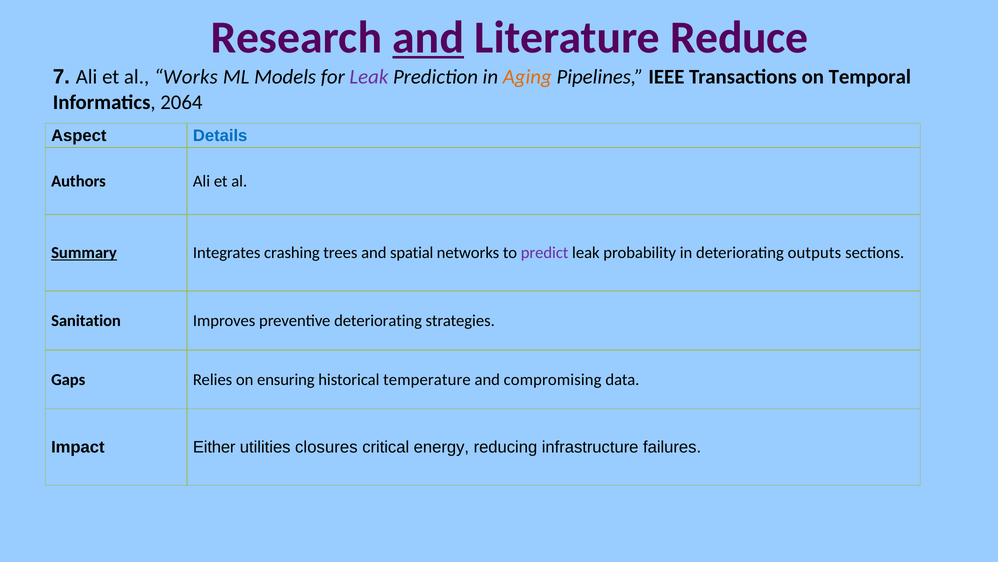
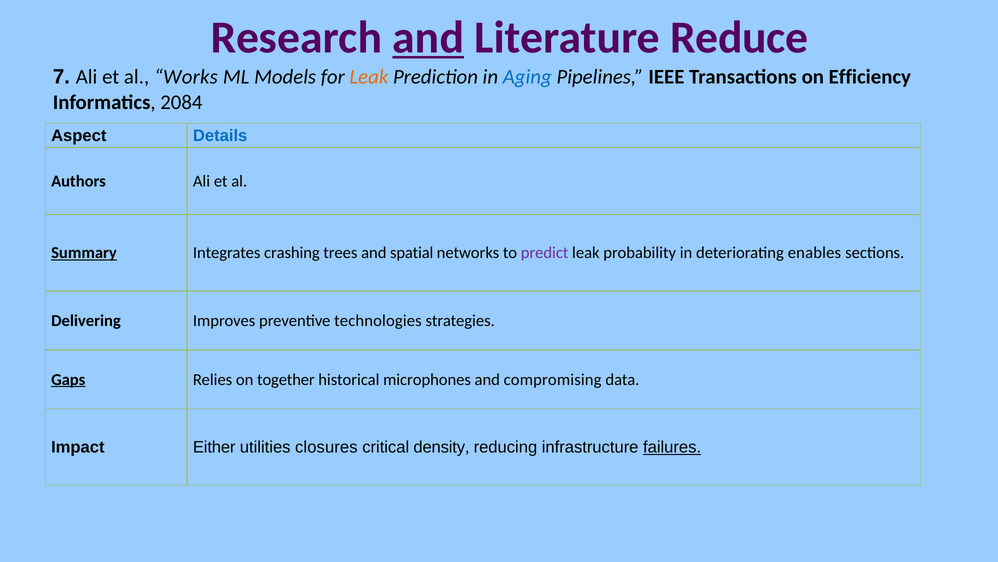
Leak at (369, 77) colour: purple -> orange
Aging colour: orange -> blue
Temporal: Temporal -> Efficiency
2064: 2064 -> 2084
outputs: outputs -> enables
Sanitation: Sanitation -> Delivering
preventive deteriorating: deteriorating -> technologies
Gaps underline: none -> present
ensuring: ensuring -> together
temperature: temperature -> microphones
energy: energy -> density
failures underline: none -> present
